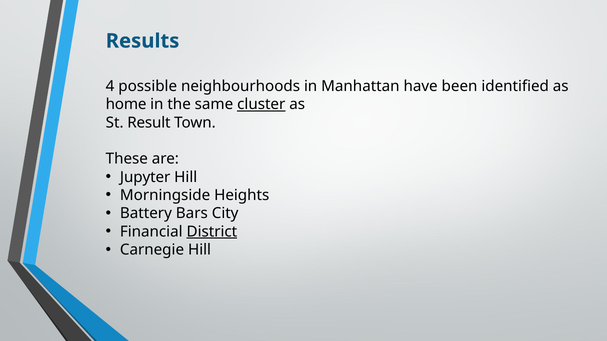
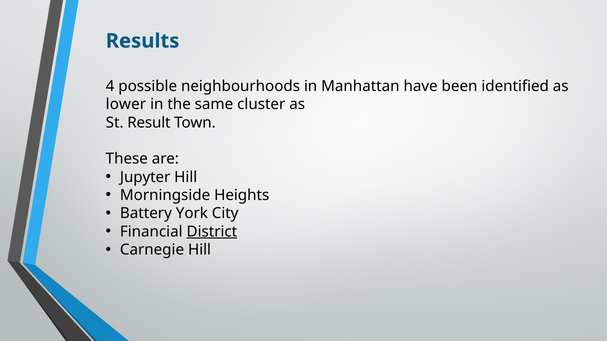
home: home -> lower
cluster underline: present -> none
Bars: Bars -> York
